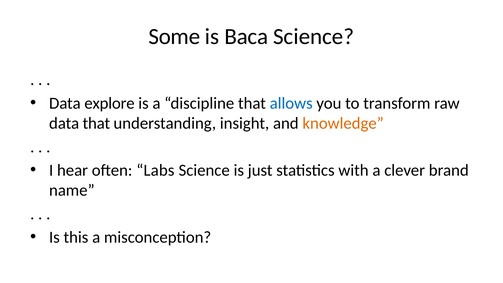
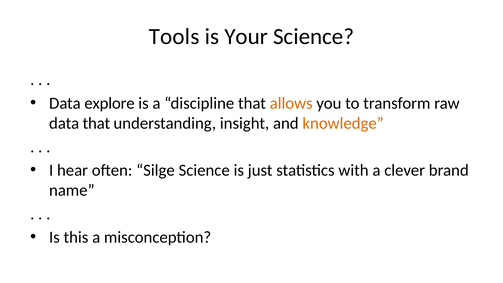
Some: Some -> Tools
Baca: Baca -> Your
allows colour: blue -> orange
Labs: Labs -> Silge
